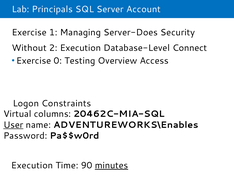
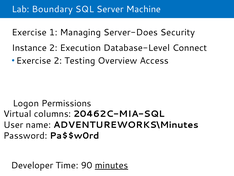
Principals: Principals -> Boundary
Account: Account -> Machine
Without: Without -> Instance
Exercise 0: 0 -> 2
Constraints: Constraints -> Permissions
User underline: present -> none
ADVENTUREWORKS\Enables: ADVENTUREWORKS\Enables -> ADVENTUREWORKS\Minutes
Execution at (32, 165): Execution -> Developer
